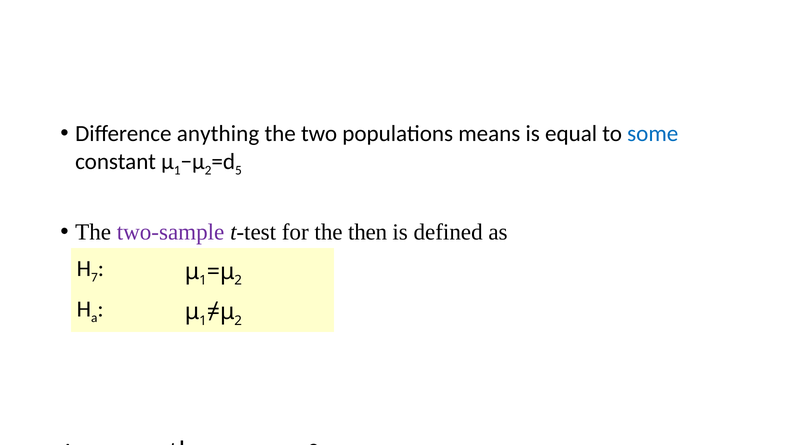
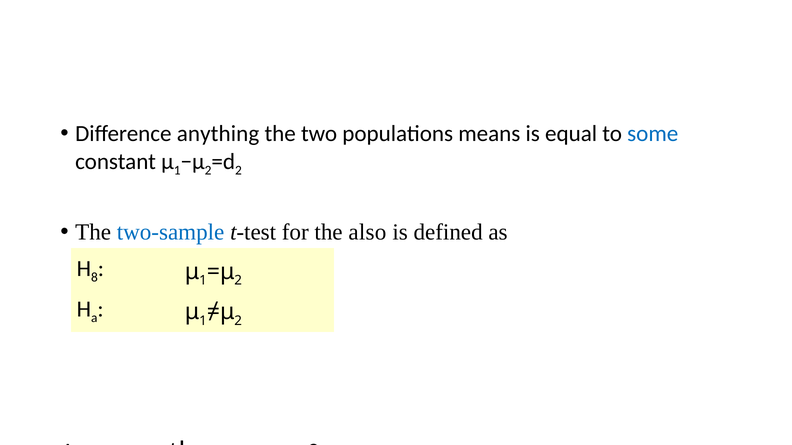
5 at (238, 171): 5 -> 2
two-sample colour: purple -> blue
the then: then -> also
7: 7 -> 8
